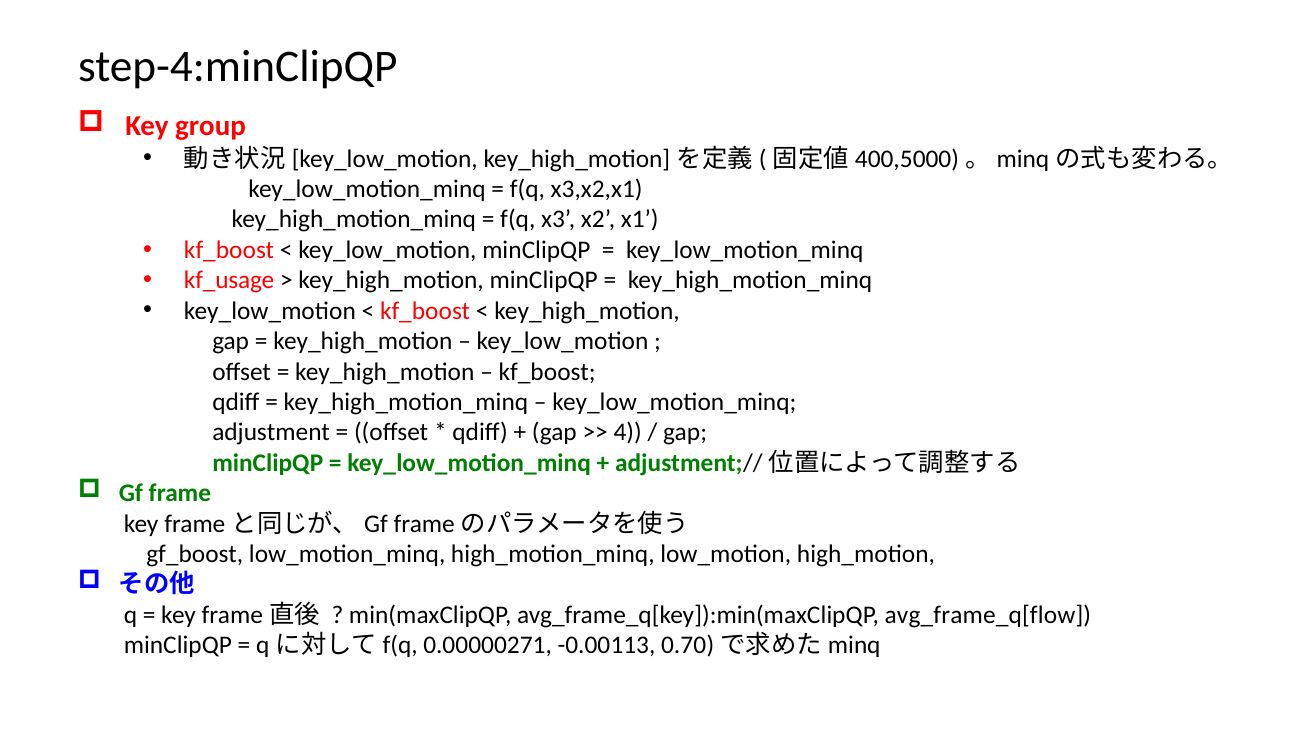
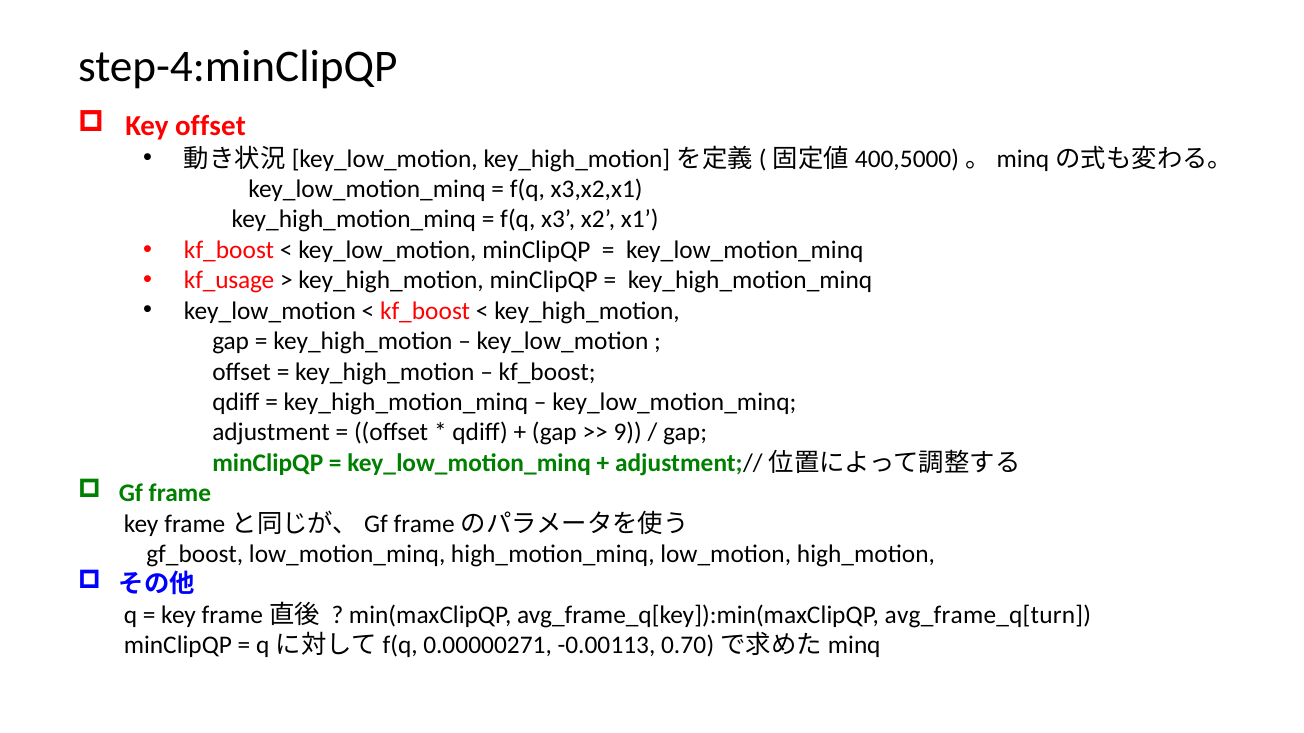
Key group: group -> offset
4: 4 -> 9
avg_frame_q[flow: avg_frame_q[flow -> avg_frame_q[turn
